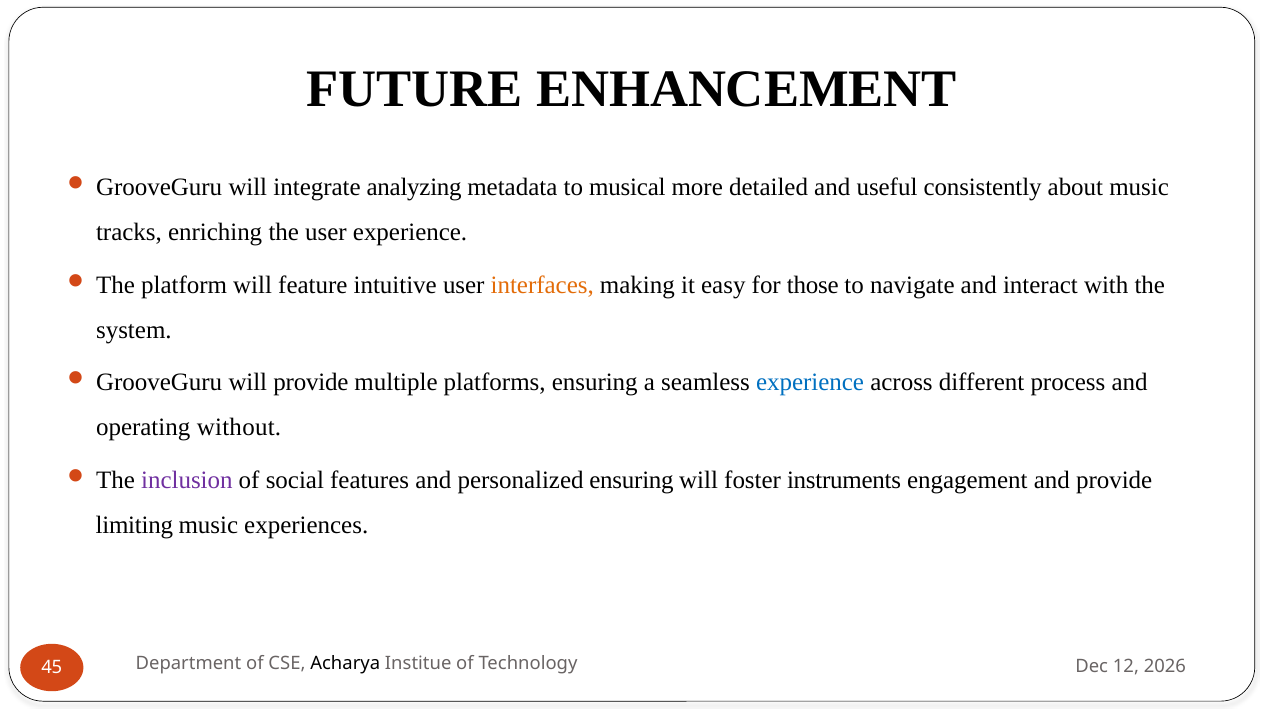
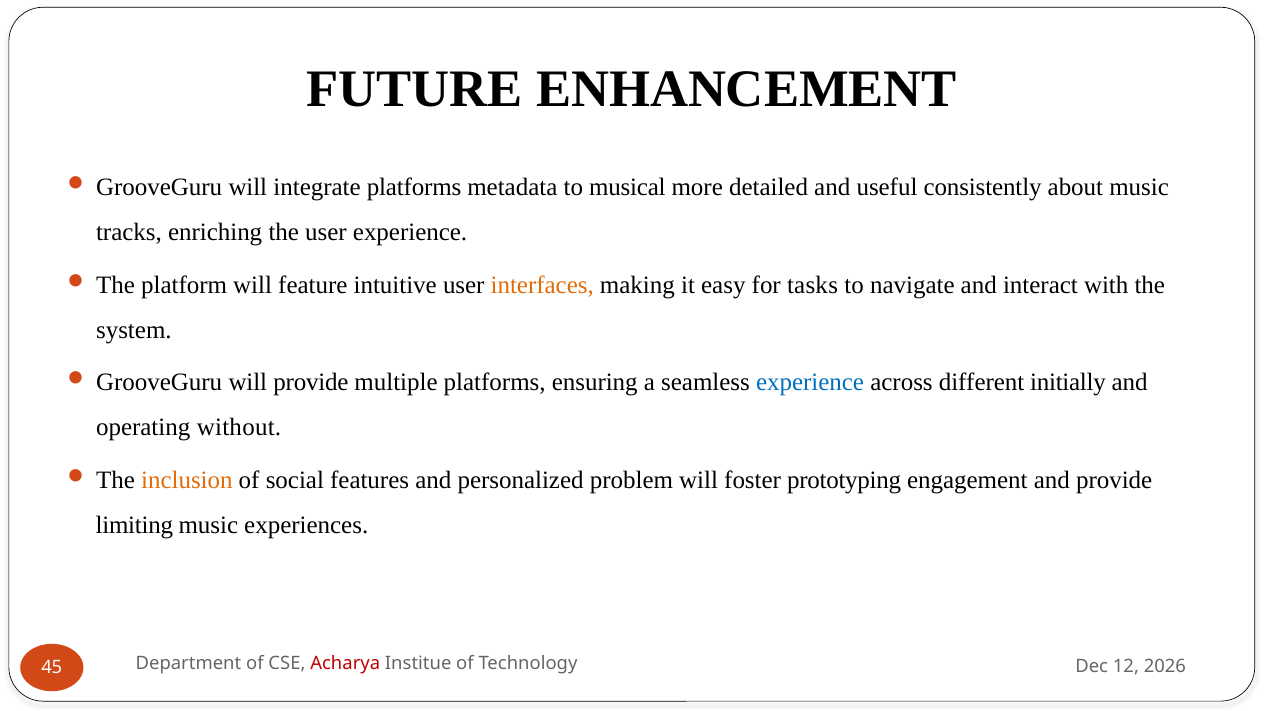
integrate analyzing: analyzing -> platforms
those: those -> tasks
process: process -> initially
inclusion colour: purple -> orange
personalized ensuring: ensuring -> problem
instruments: instruments -> prototyping
Acharya colour: black -> red
